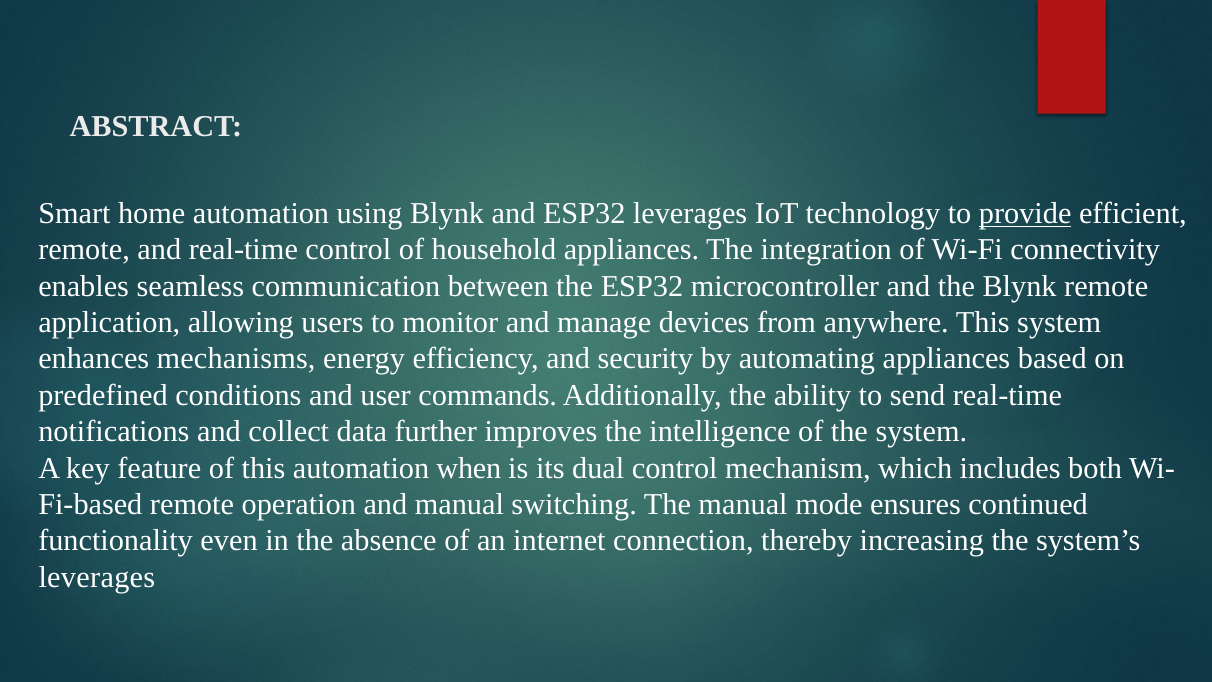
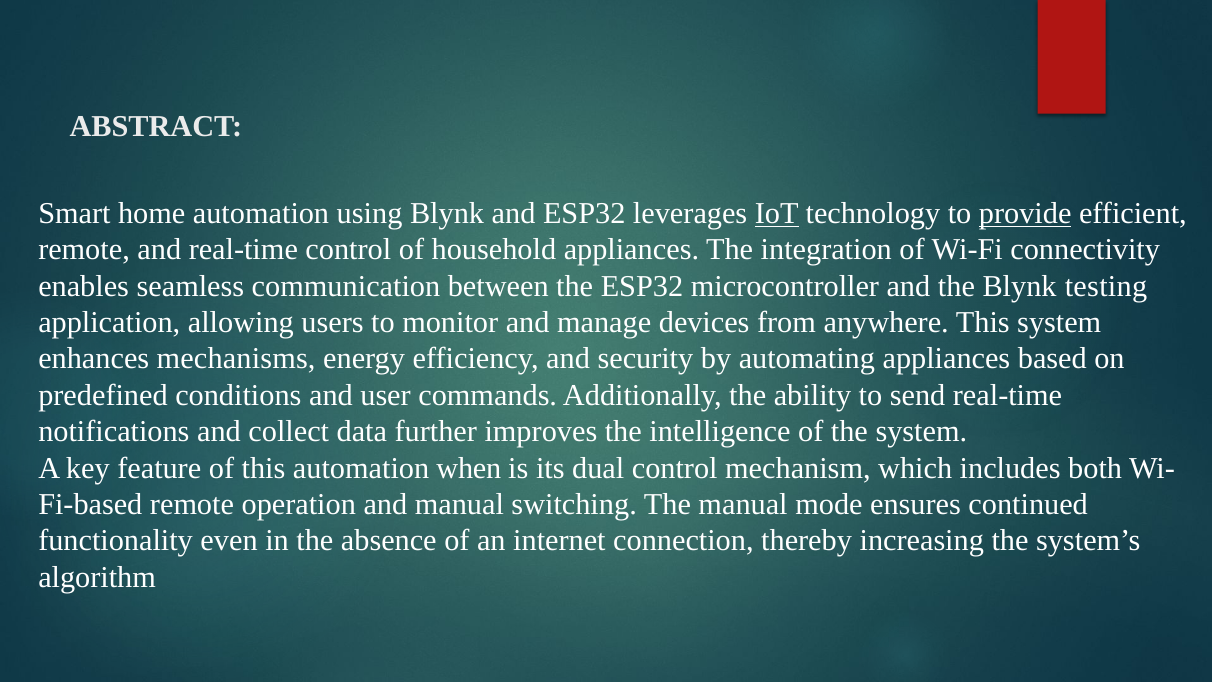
IoT underline: none -> present
Blynk remote: remote -> testing
leverages at (97, 577): leverages -> algorithm
